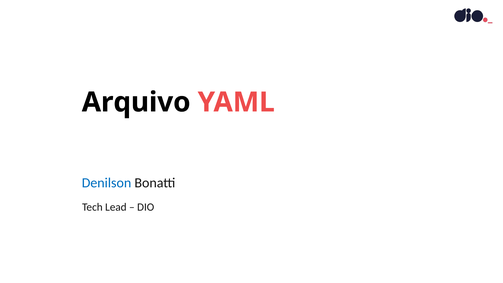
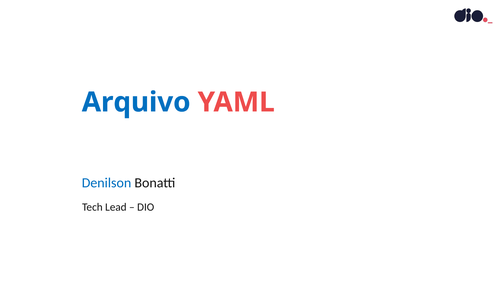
Arquivo colour: black -> blue
